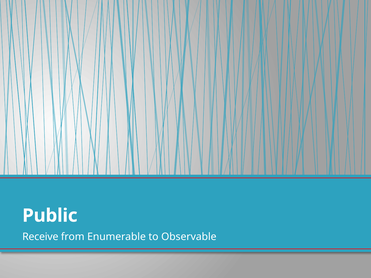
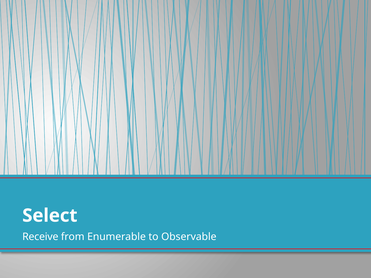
Public: Public -> Select
